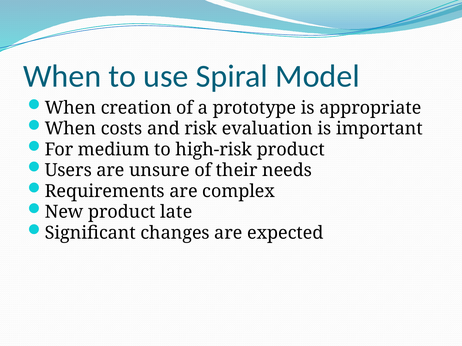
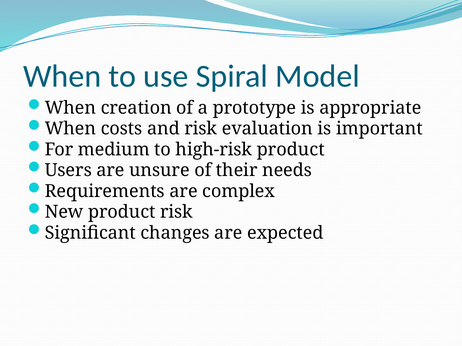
product late: late -> risk
